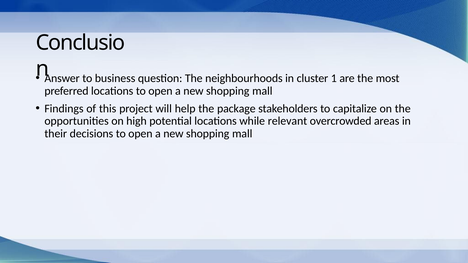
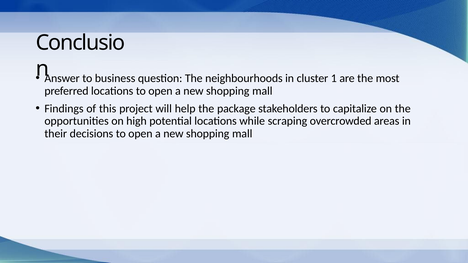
relevant: relevant -> scraping
